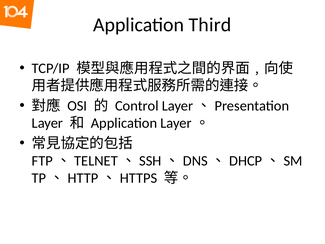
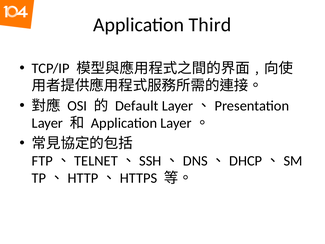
Control: Control -> Default
